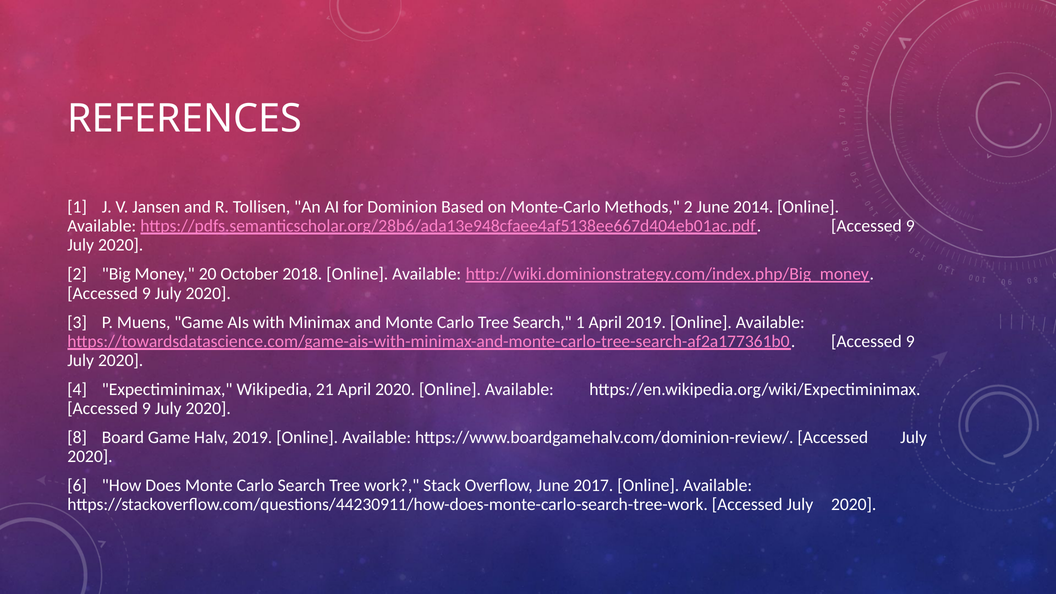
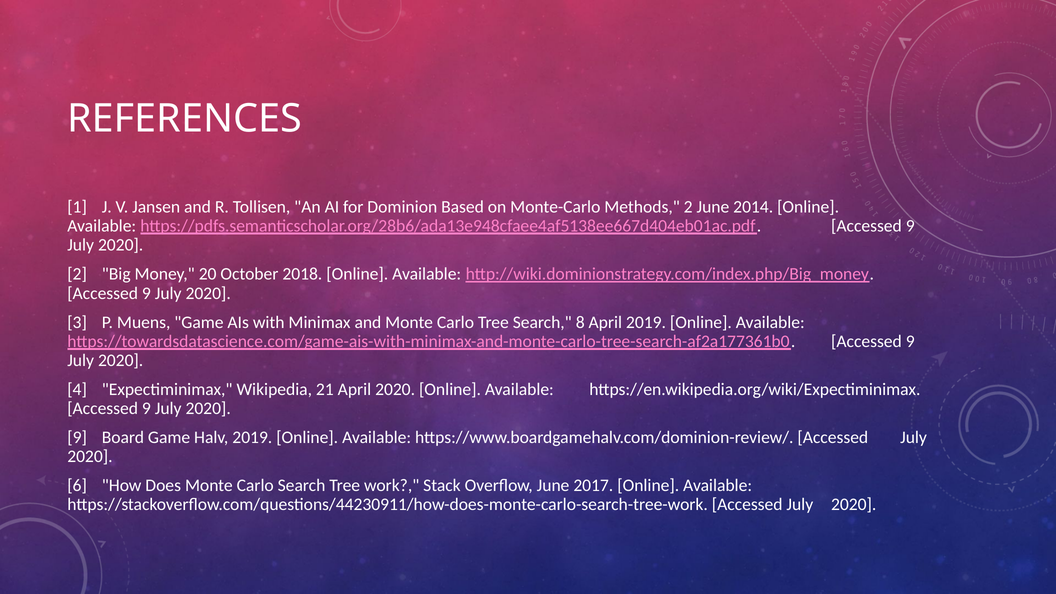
Search 1: 1 -> 8
8 at (77, 437): 8 -> 9
